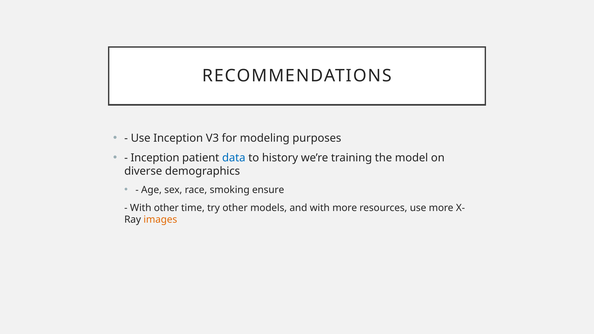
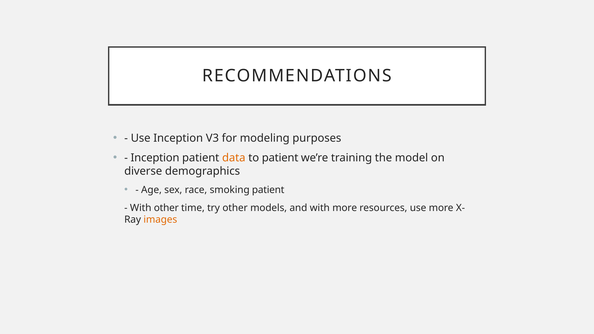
data colour: blue -> orange
to history: history -> patient
smoking ensure: ensure -> patient
